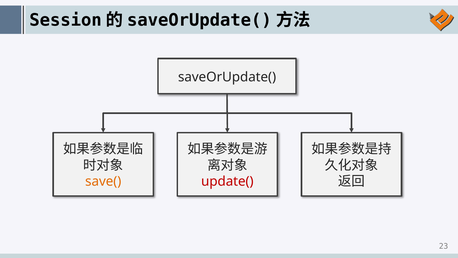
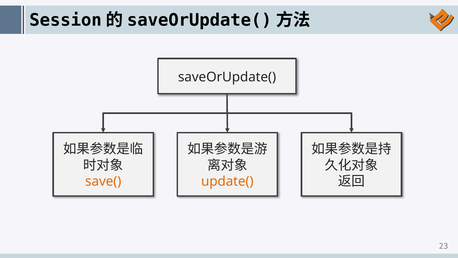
update( colour: red -> orange
